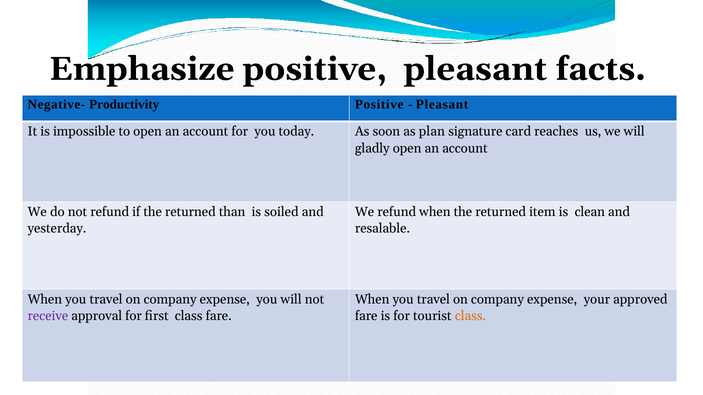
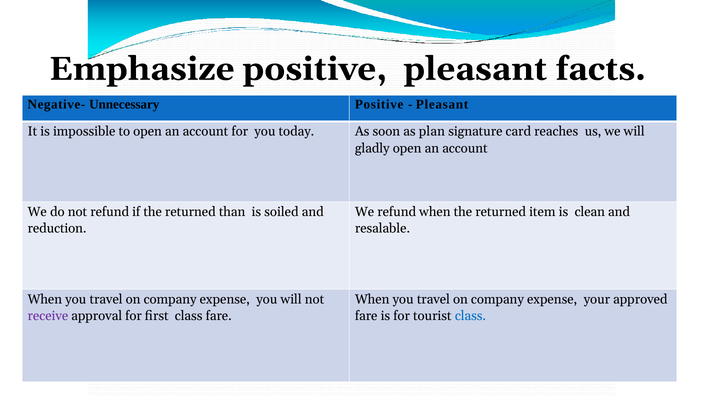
Productivity: Productivity -> Unnecessary
yesterday: yesterday -> reduction
class at (470, 316) colour: orange -> blue
